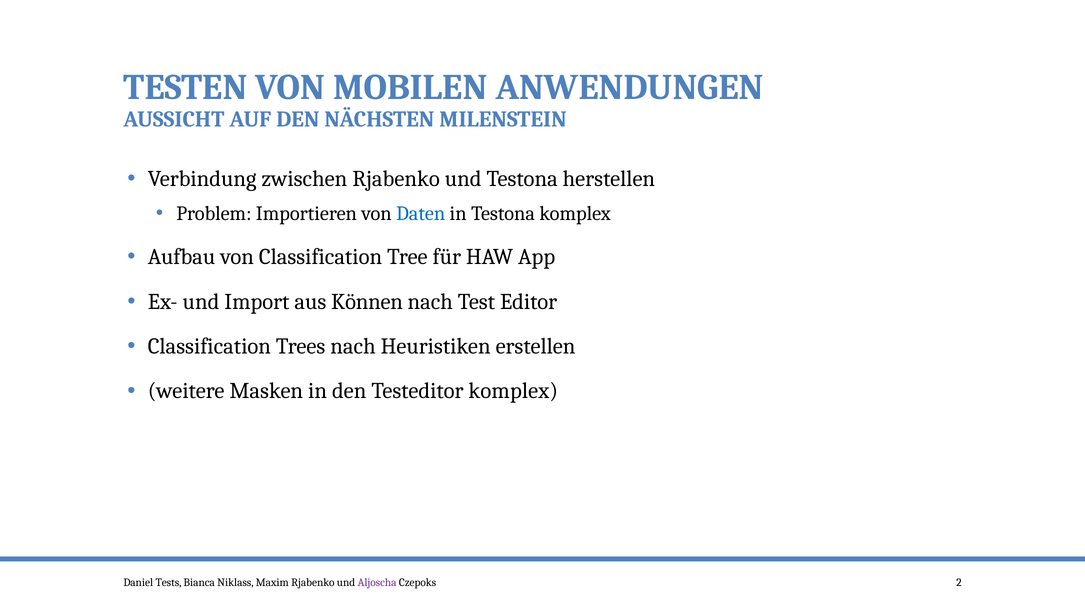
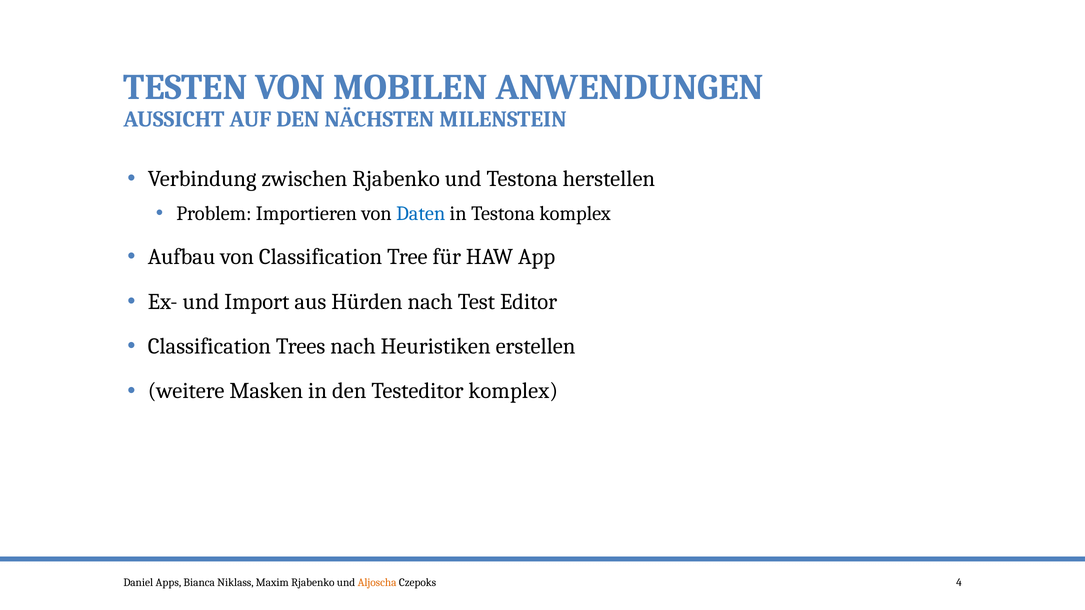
Können: Können -> Hürden
Tests: Tests -> Apps
Aljoscha colour: purple -> orange
2: 2 -> 4
